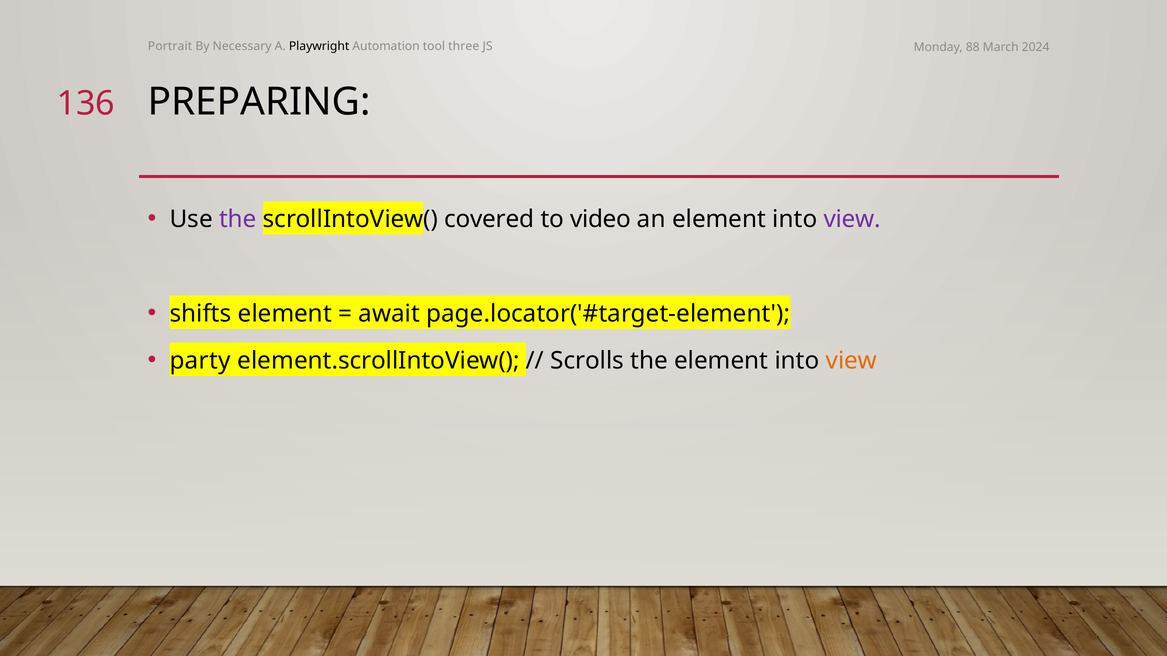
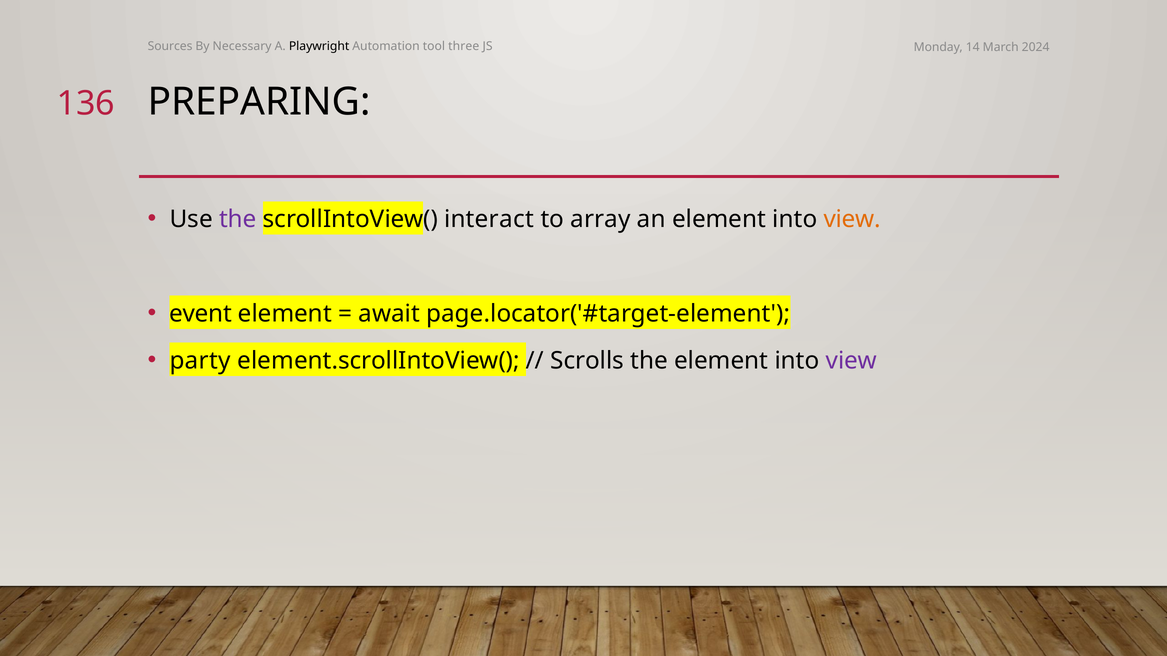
Portrait: Portrait -> Sources
88: 88 -> 14
covered: covered -> interact
video: video -> array
view at (852, 219) colour: purple -> orange
shifts: shifts -> event
view at (851, 361) colour: orange -> purple
